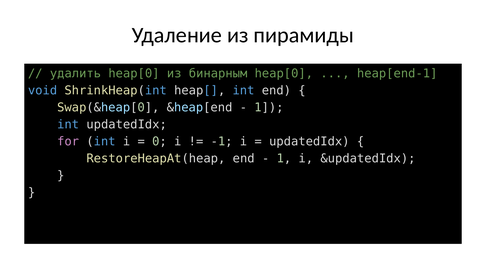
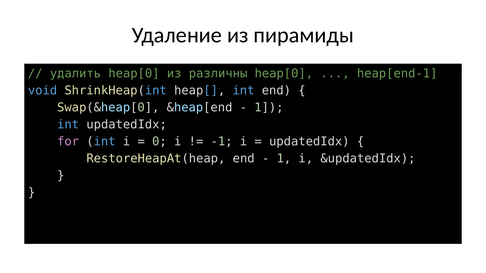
бинарным: бинарным -> различны
